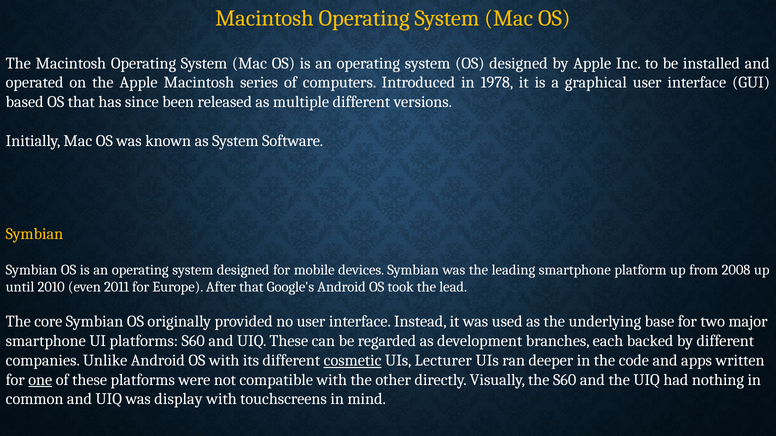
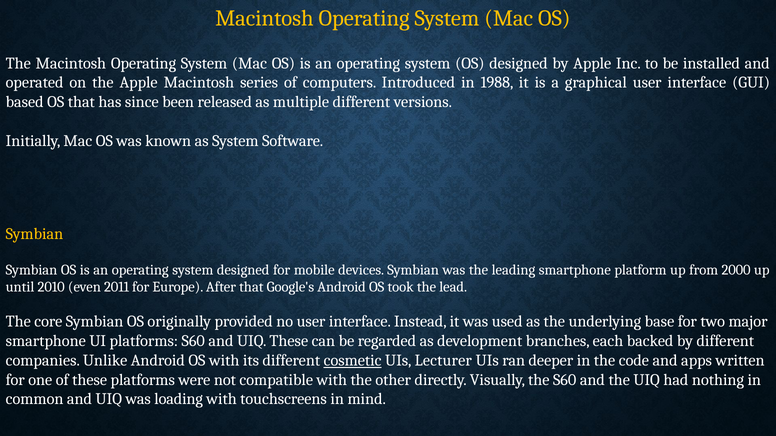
1978: 1978 -> 1988
2008: 2008 -> 2000
one underline: present -> none
display: display -> loading
